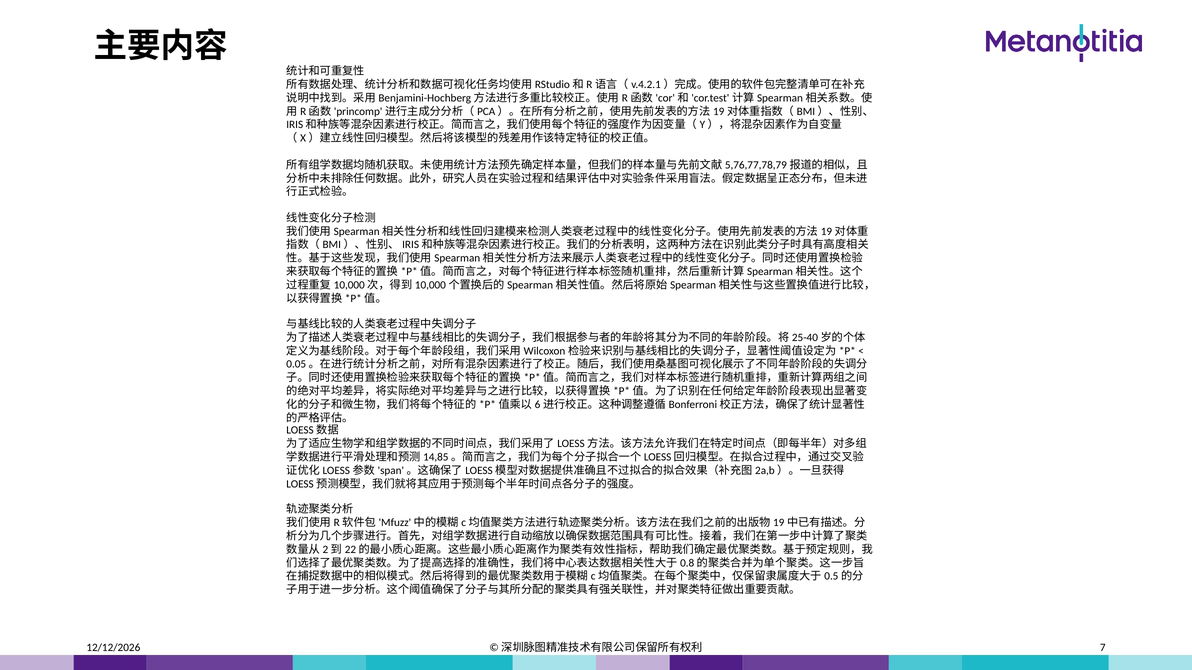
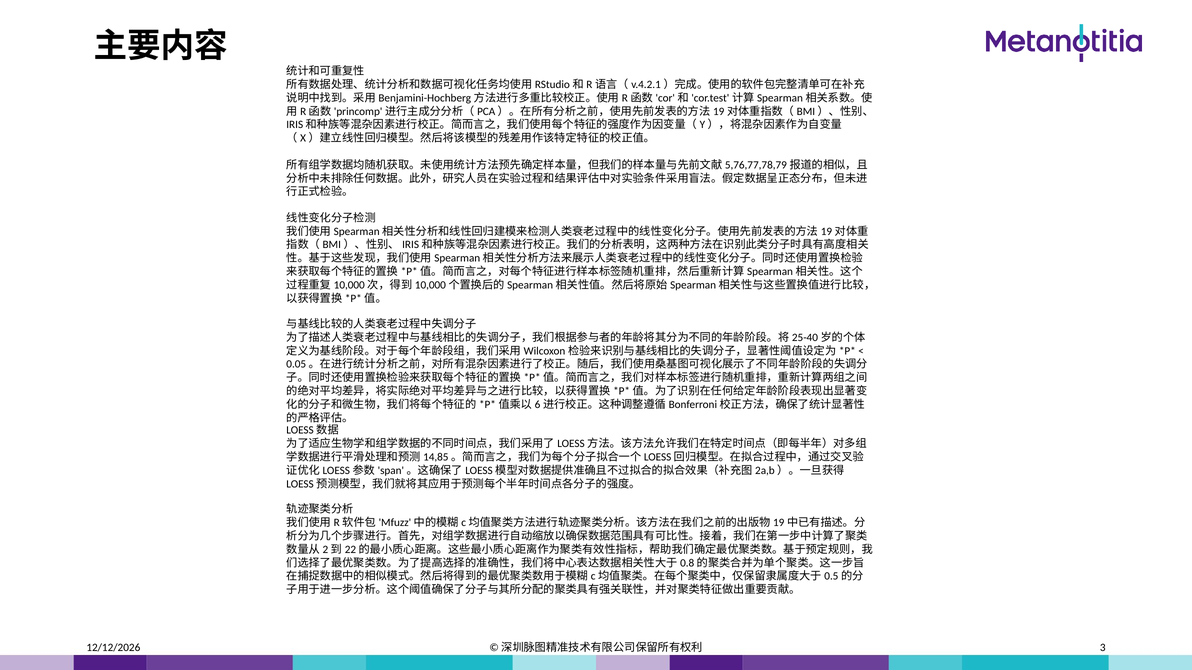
7: 7 -> 3
